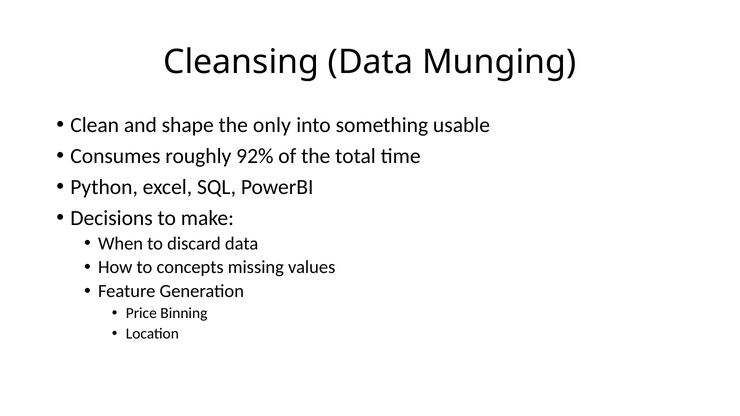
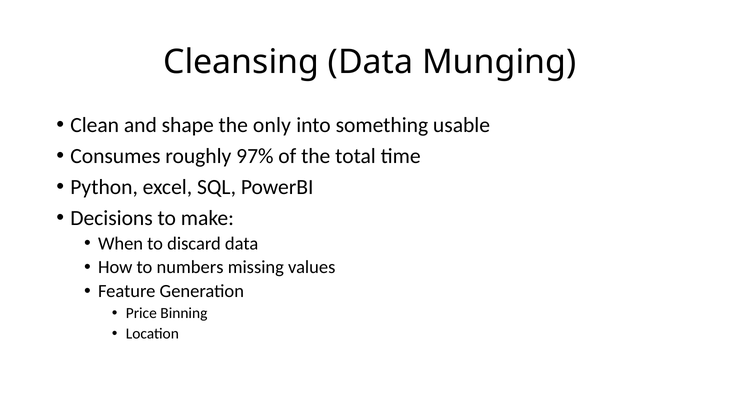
92%: 92% -> 97%
concepts: concepts -> numbers
